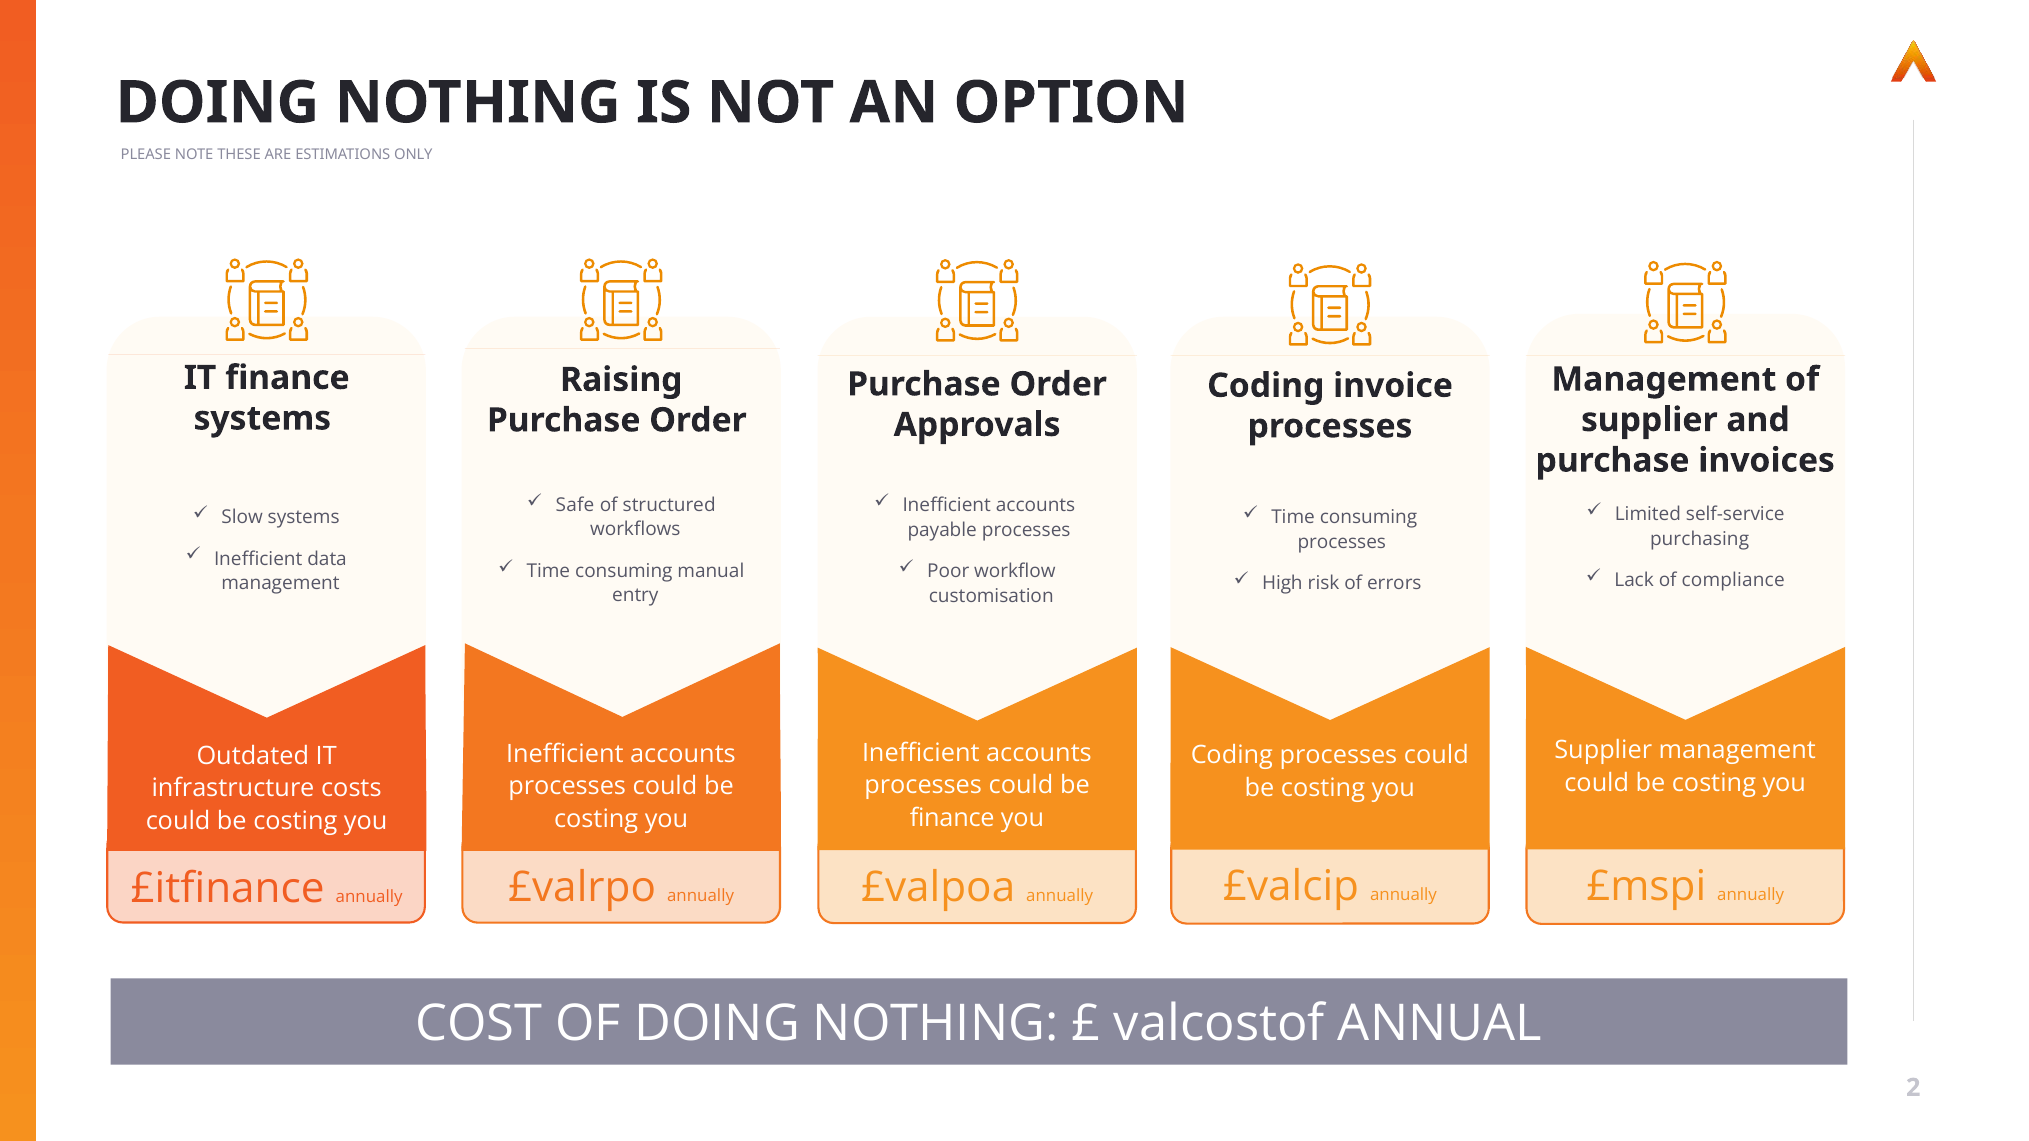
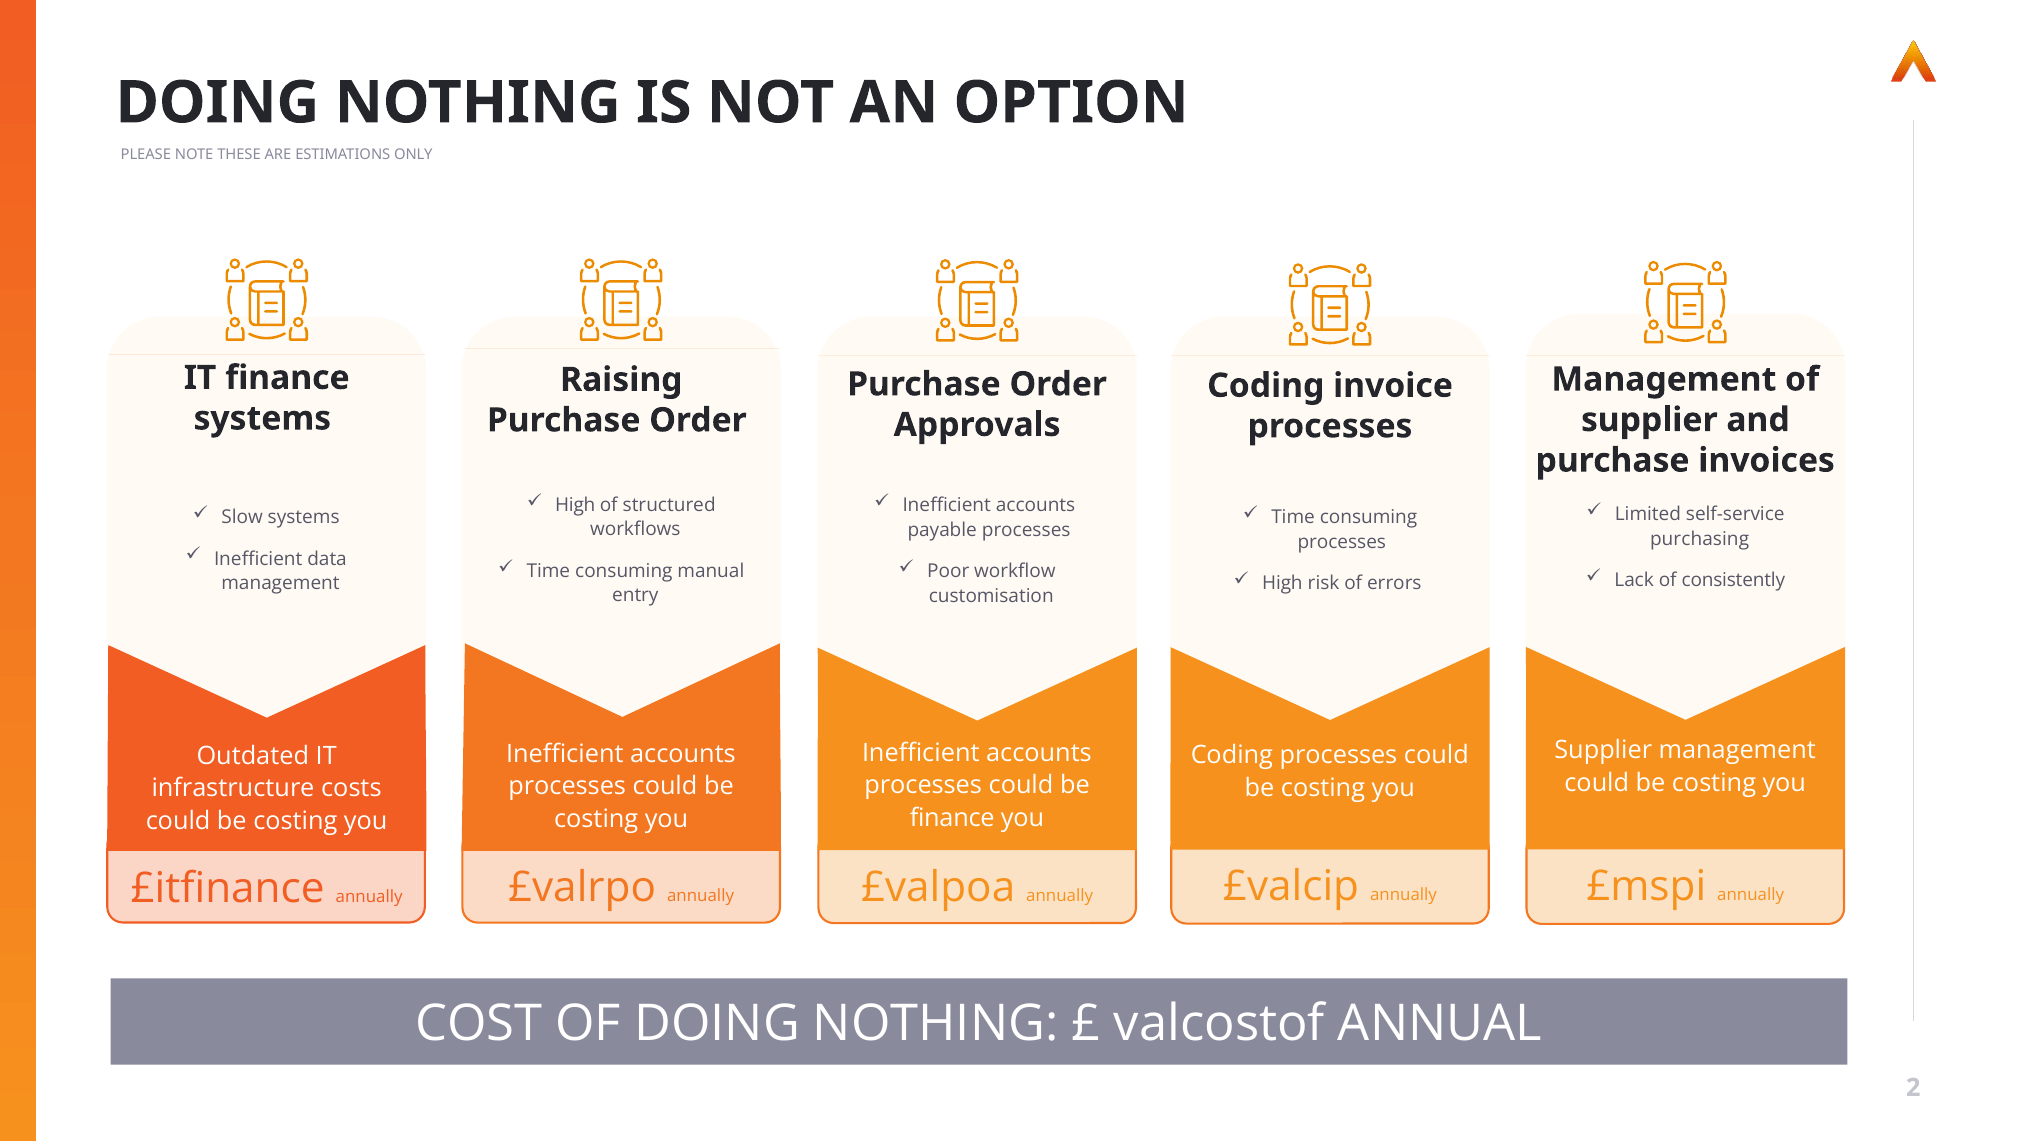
Safe at (575, 505): Safe -> High
compliance: compliance -> consistently
